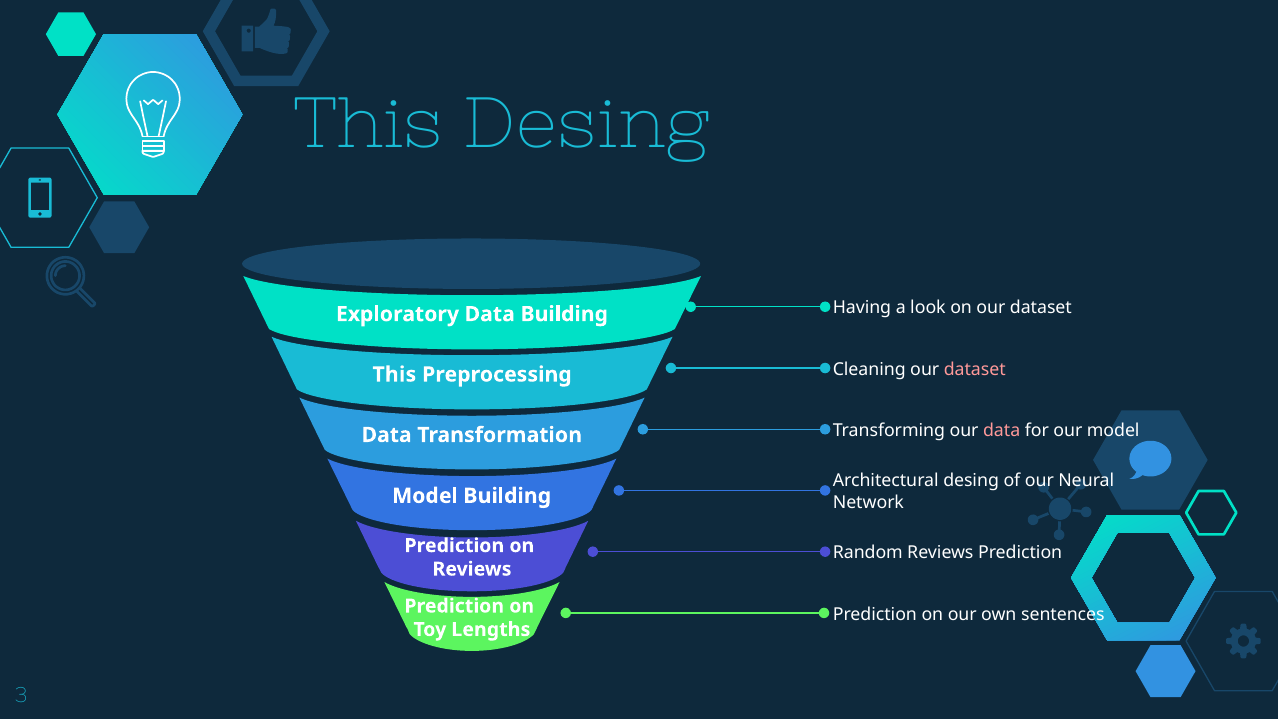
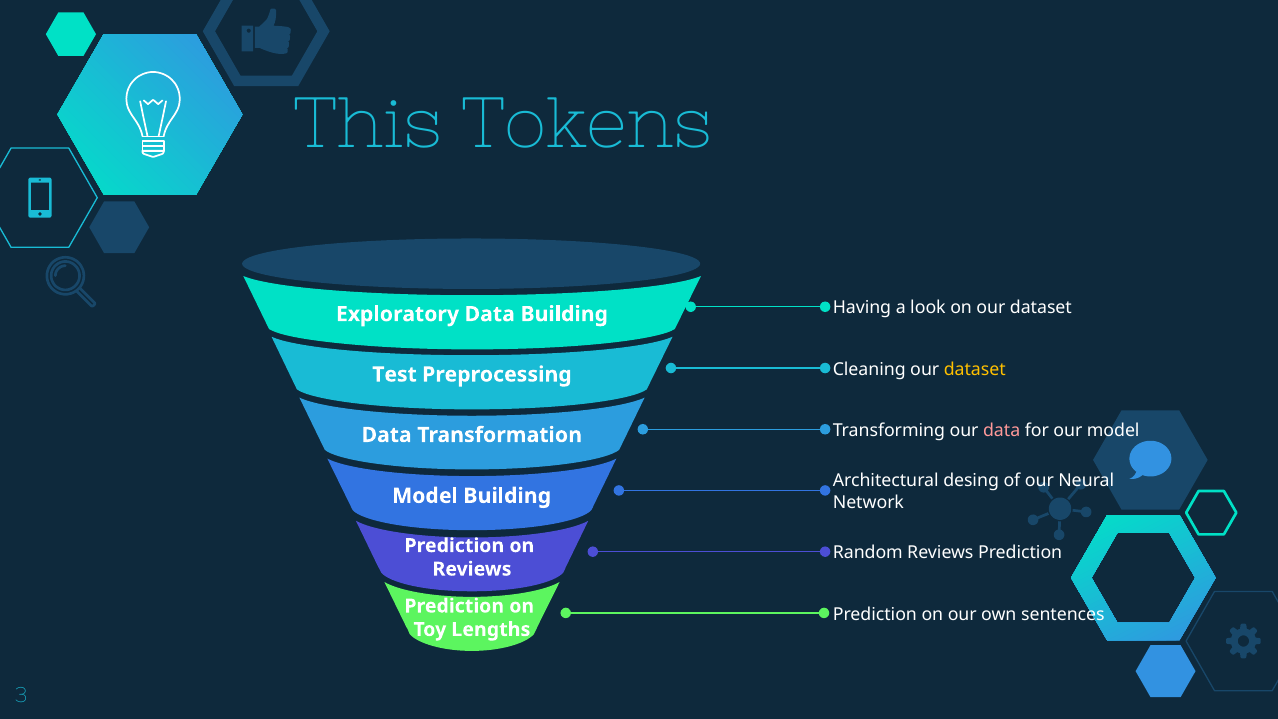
This Desing: Desing -> Tokens
dataset at (975, 369) colour: pink -> yellow
This at (394, 374): This -> Test
